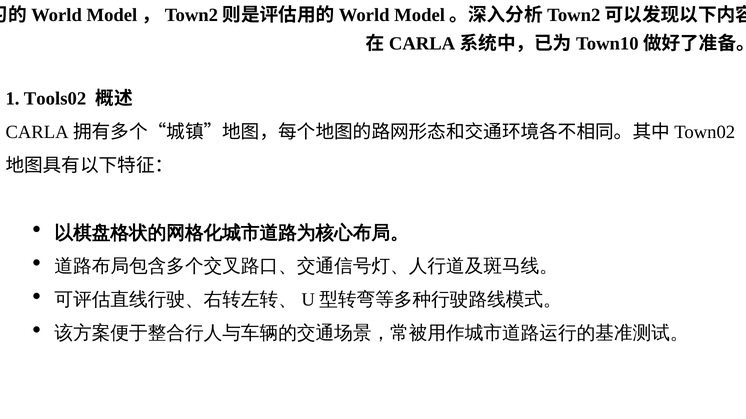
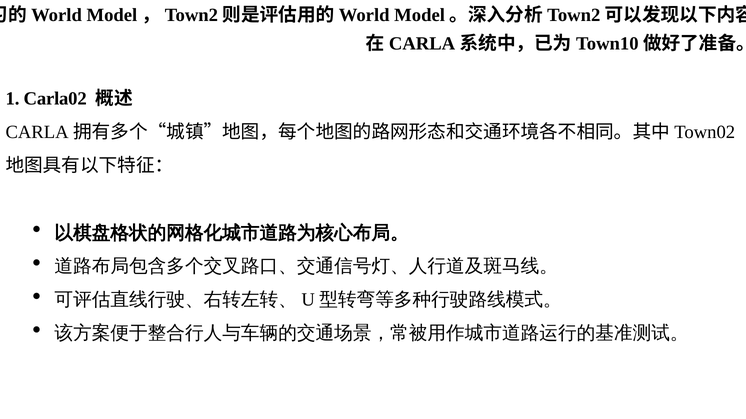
Tools02: Tools02 -> Carla02
